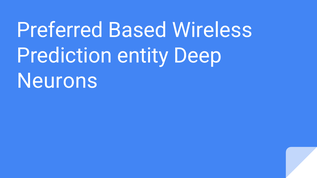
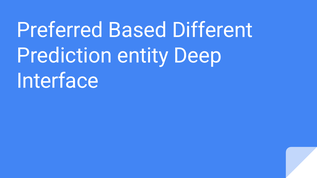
Wireless: Wireless -> Different
Neurons: Neurons -> Interface
